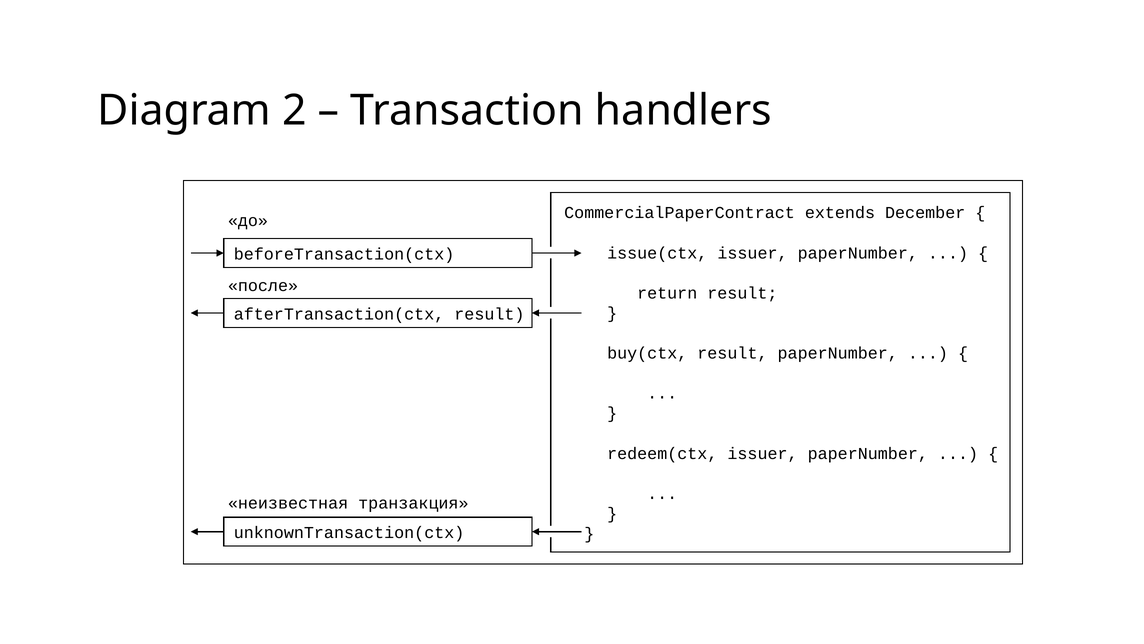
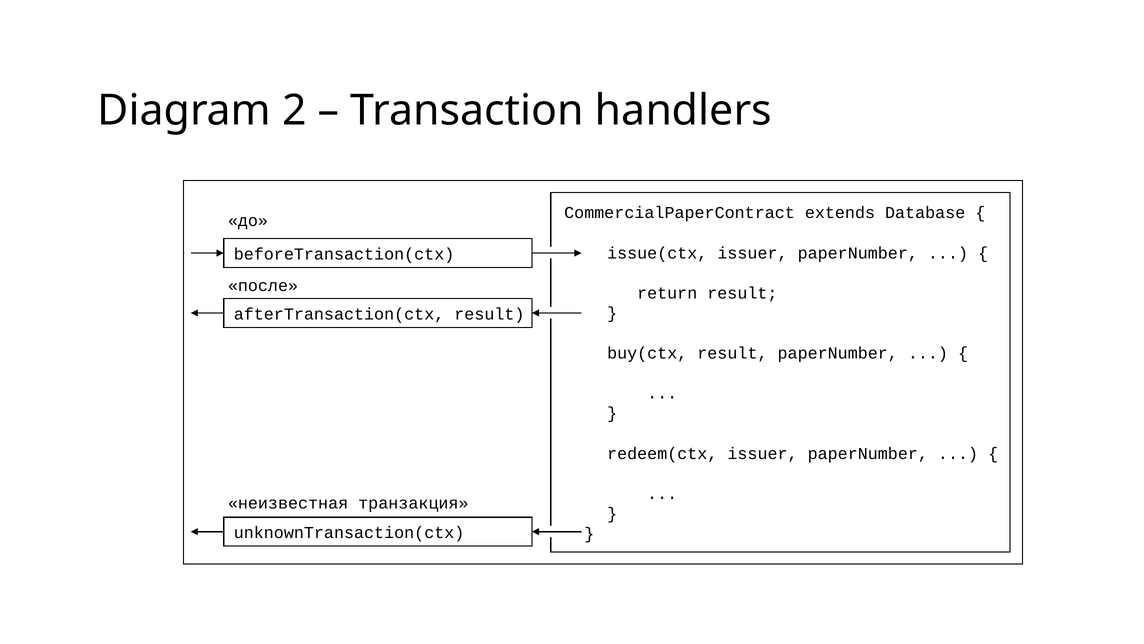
December: December -> Database
